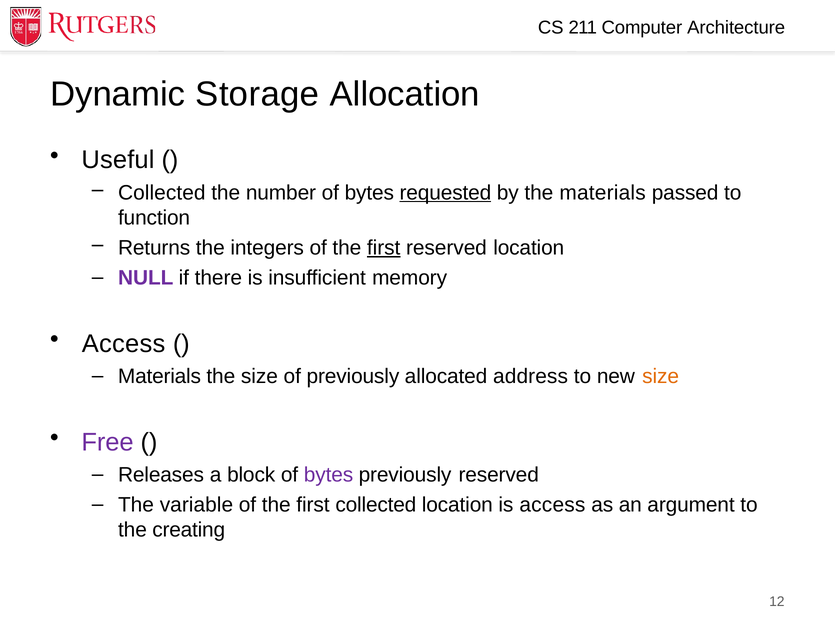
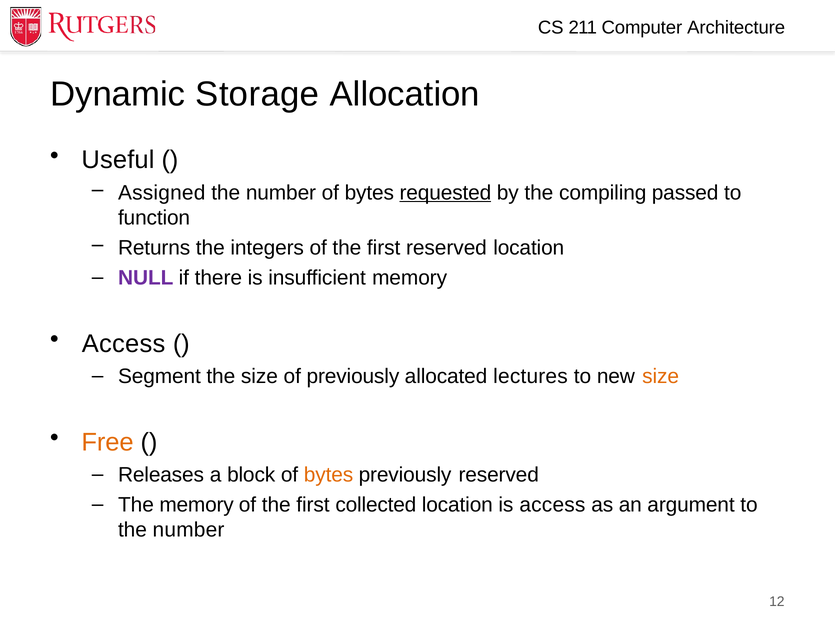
Collected at (162, 192): Collected -> Assigned
the materials: materials -> compiling
first at (384, 247) underline: present -> none
Materials at (159, 376): Materials -> Segment
address: address -> lectures
Free colour: purple -> orange
bytes at (329, 474) colour: purple -> orange
The variable: variable -> memory
creating at (189, 529): creating -> number
